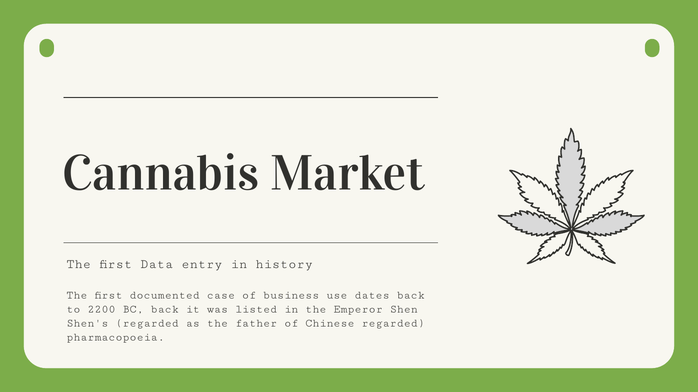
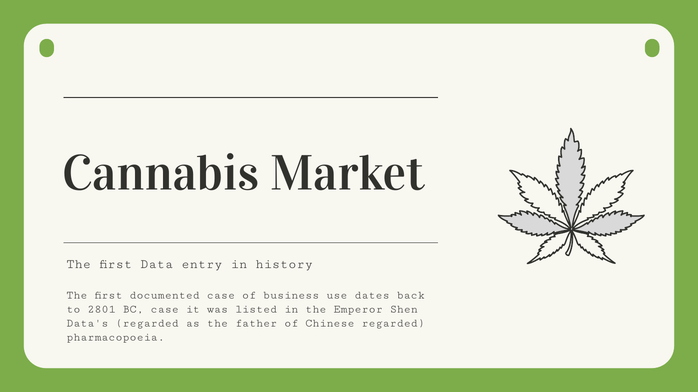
2200: 2200 -> 2801
BC back: back -> case
Shen's: Shen's -> Data's
